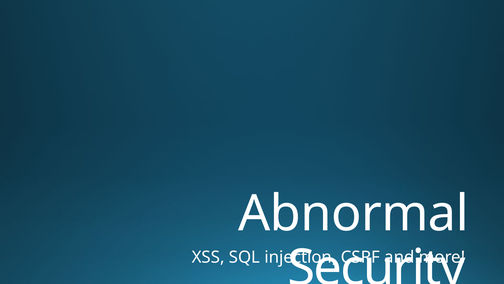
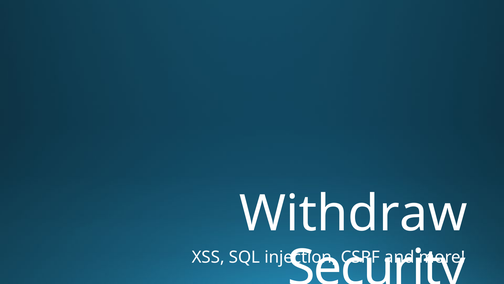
Abnormal: Abnormal -> Withdraw
